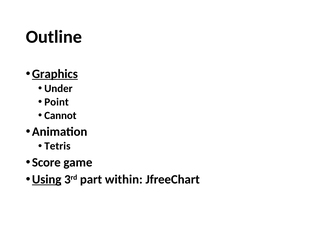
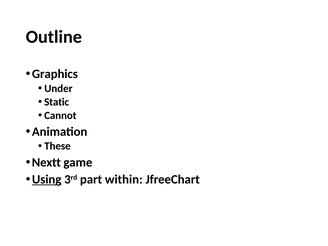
Graphics underline: present -> none
Point: Point -> Static
Tetris: Tetris -> These
Score: Score -> Nextt
